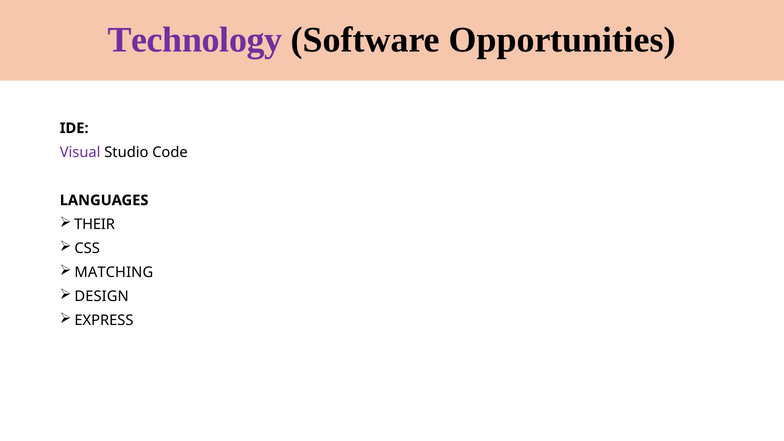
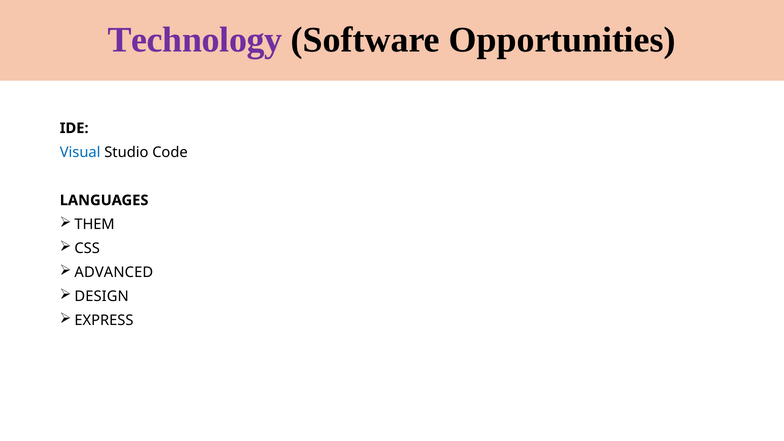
Visual colour: purple -> blue
THEIR: THEIR -> THEM
MATCHING: MATCHING -> ADVANCED
